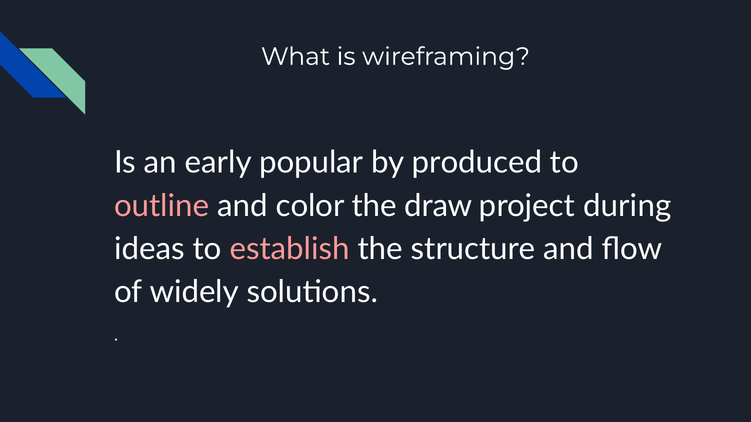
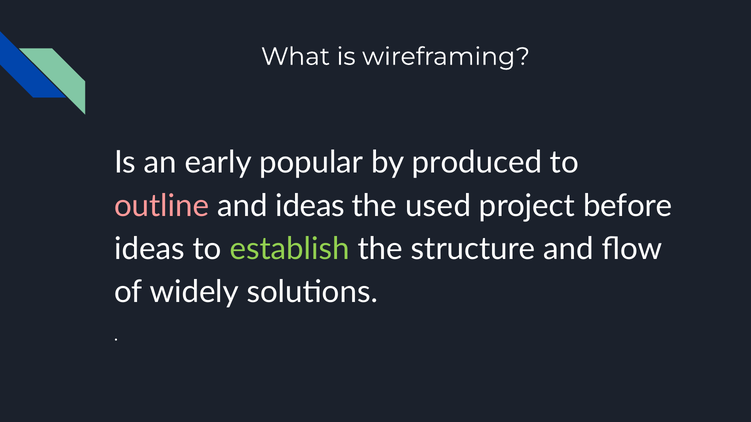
and color: color -> ideas
draw: draw -> used
during: during -> before
establish colour: pink -> light green
